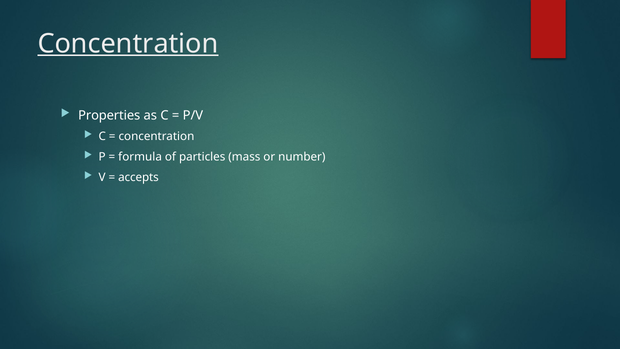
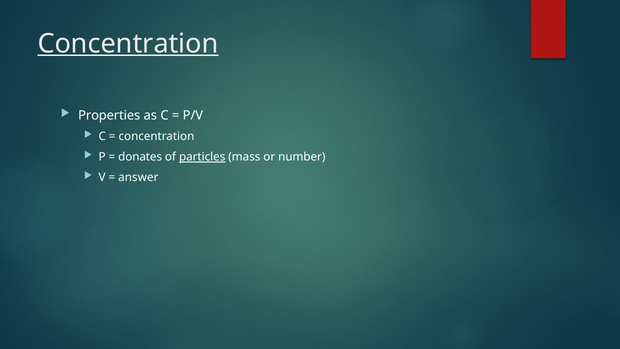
formula: formula -> donates
particles underline: none -> present
accepts: accepts -> answer
